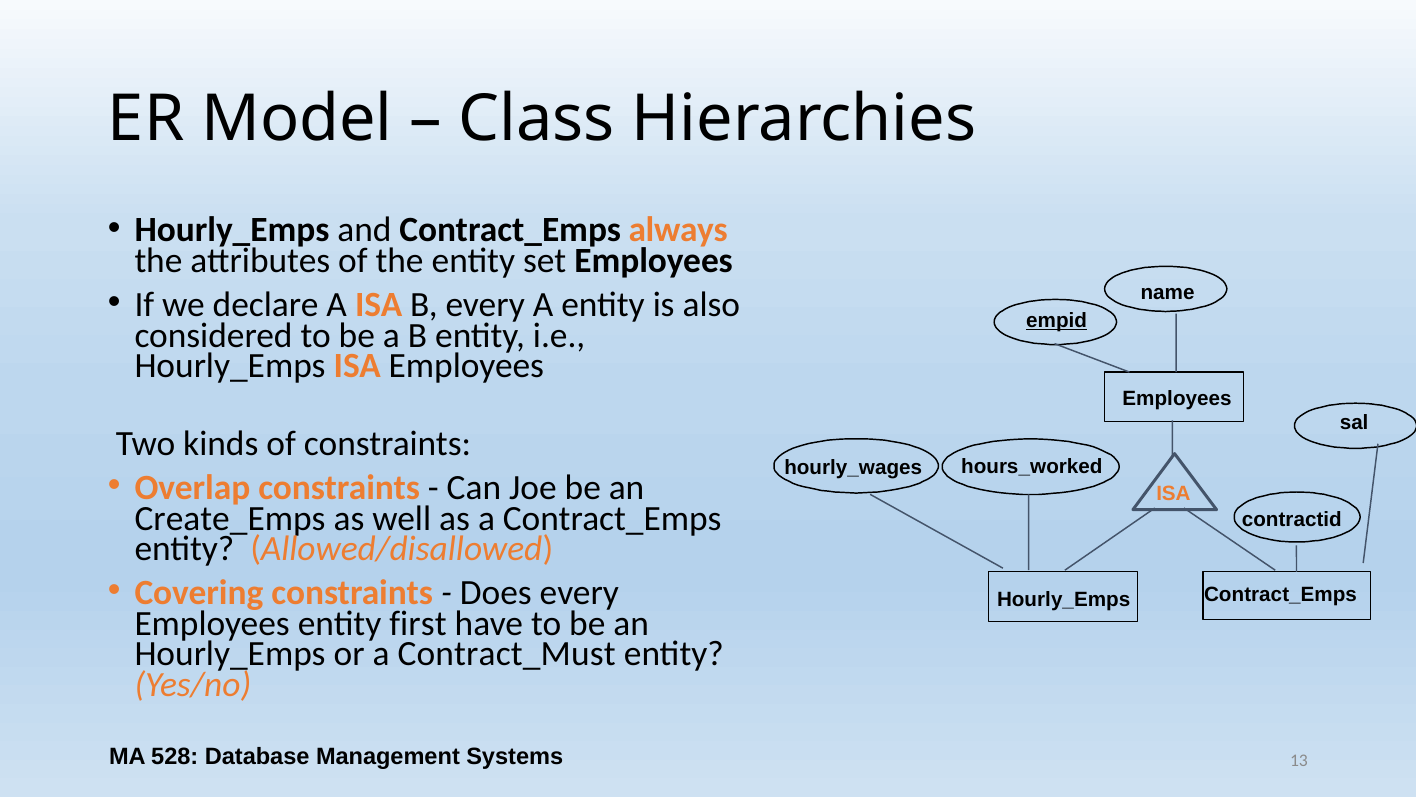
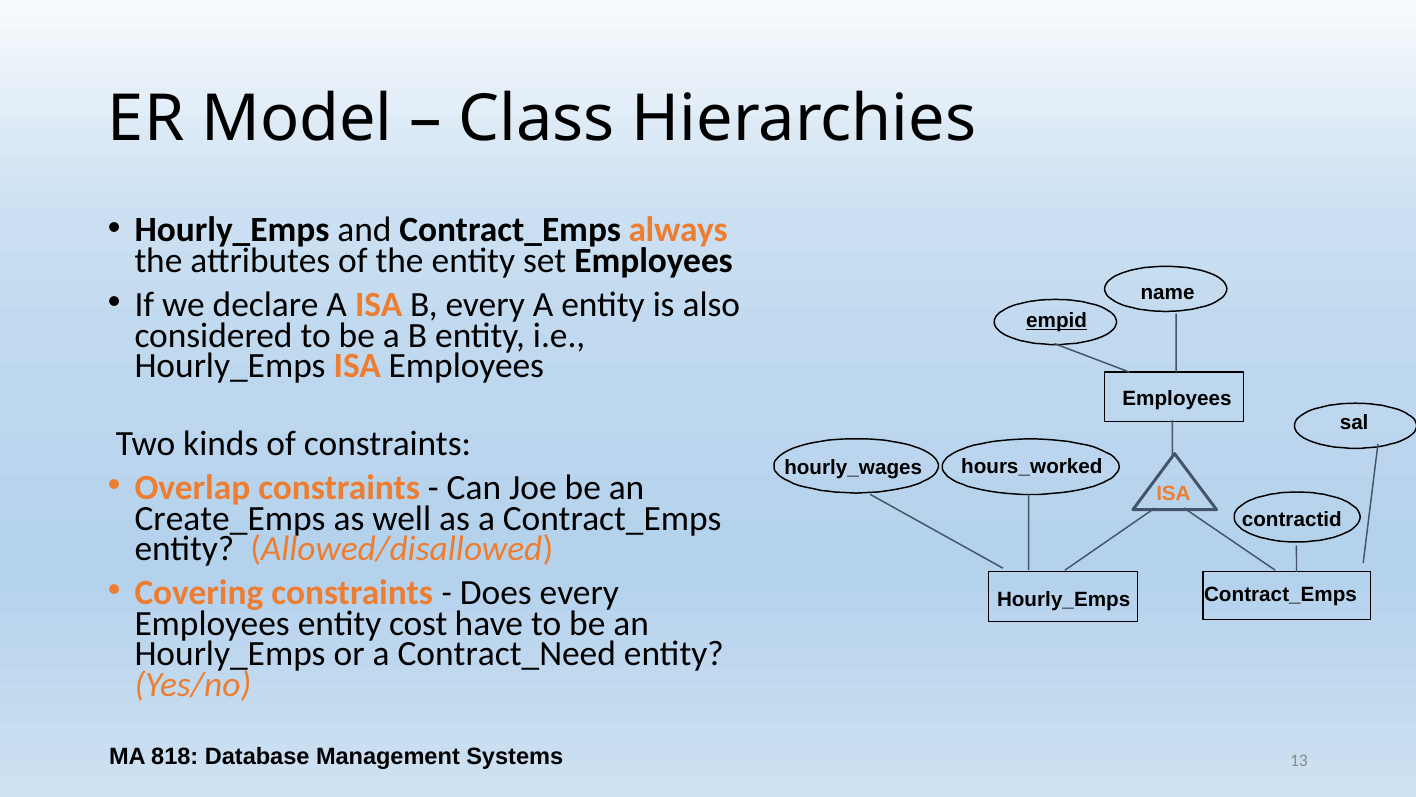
first: first -> cost
Contract_Must: Contract_Must -> Contract_Need
528: 528 -> 818
